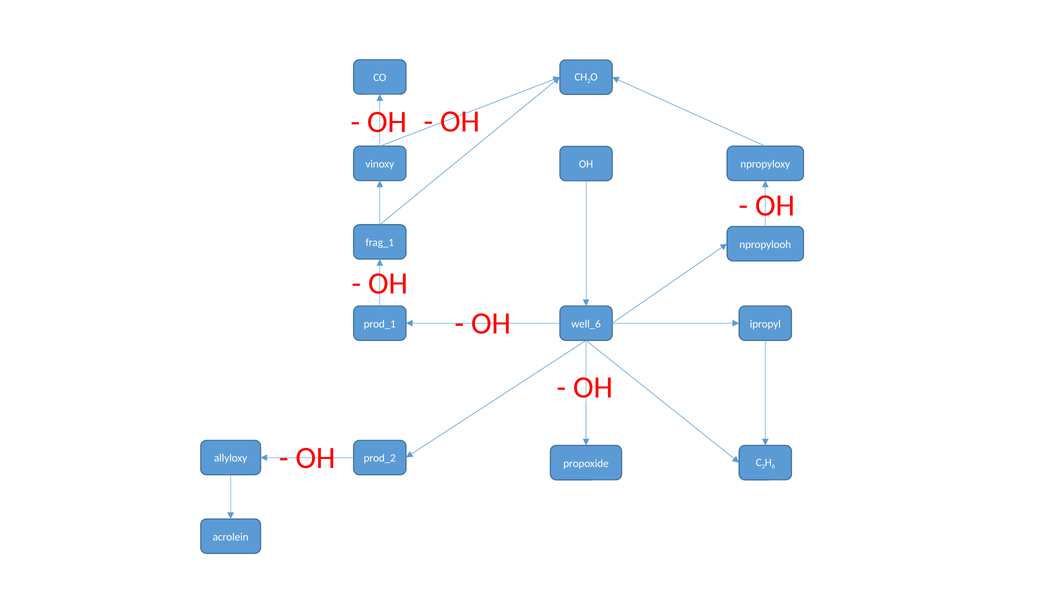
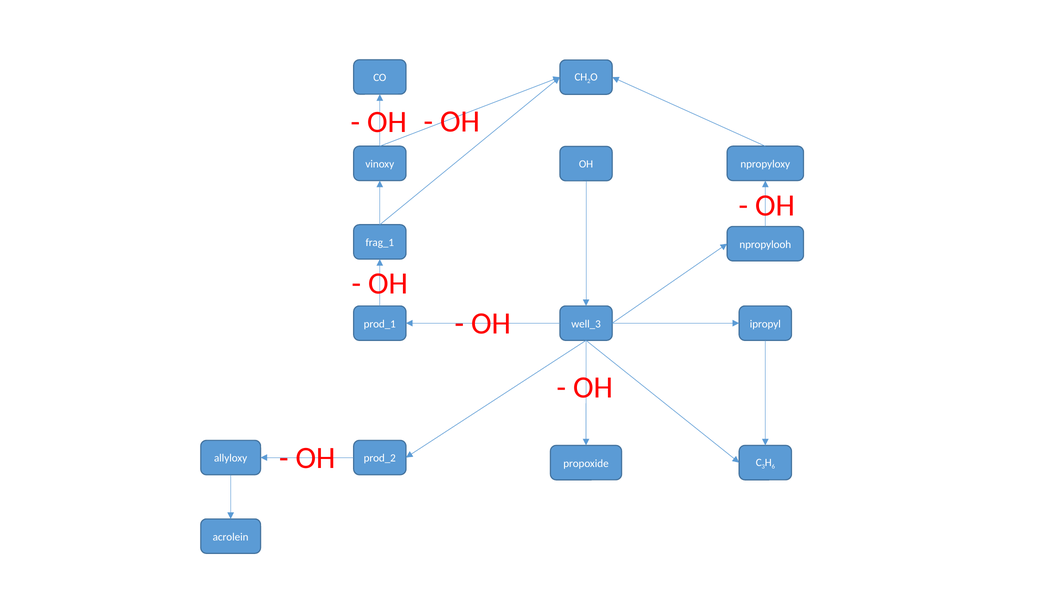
well_6: well_6 -> well_3
